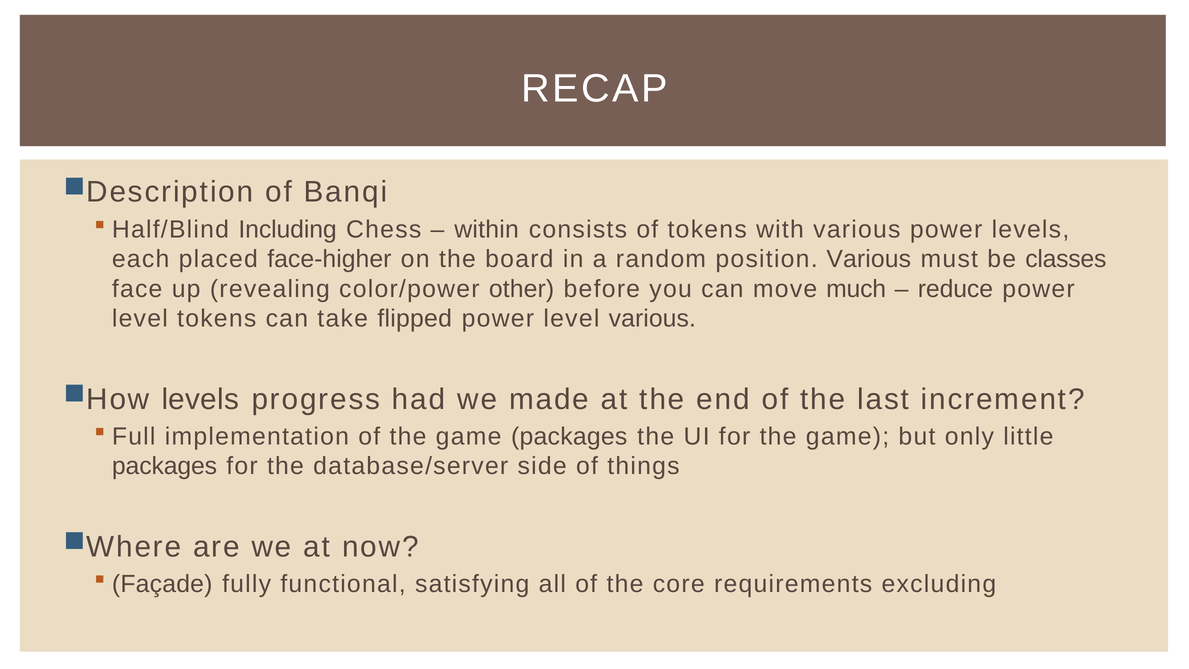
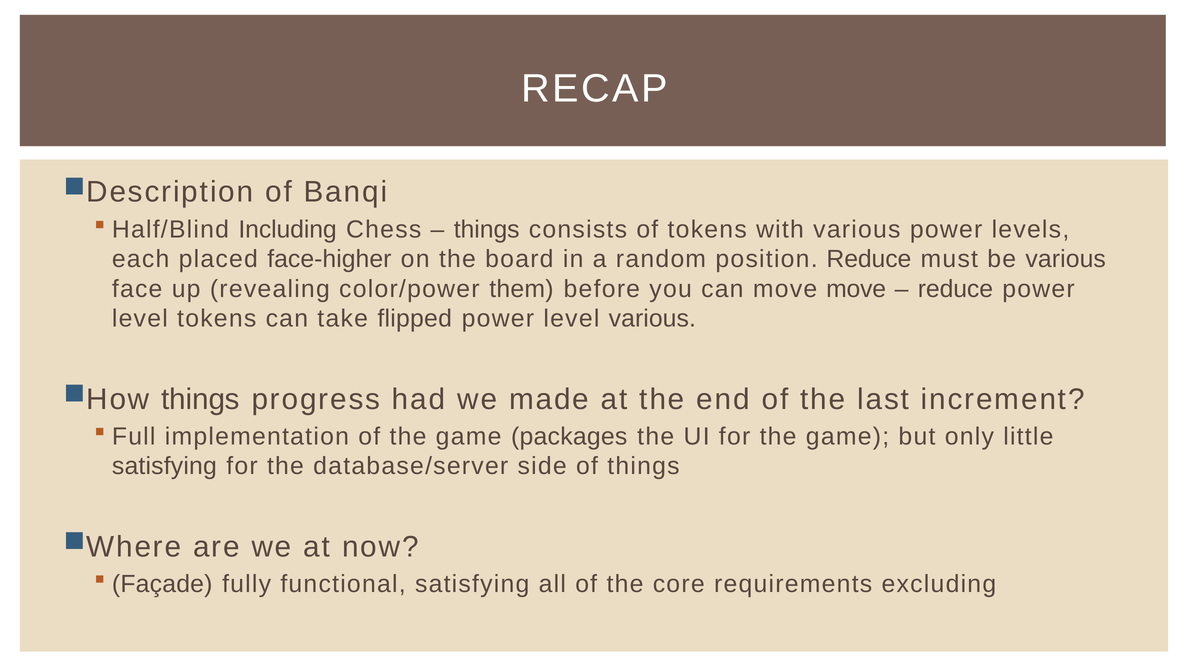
within at (487, 229): within -> things
position Various: Various -> Reduce
be classes: classes -> various
other: other -> them
move much: much -> move
levels at (200, 399): levels -> things
packages at (165, 466): packages -> satisfying
